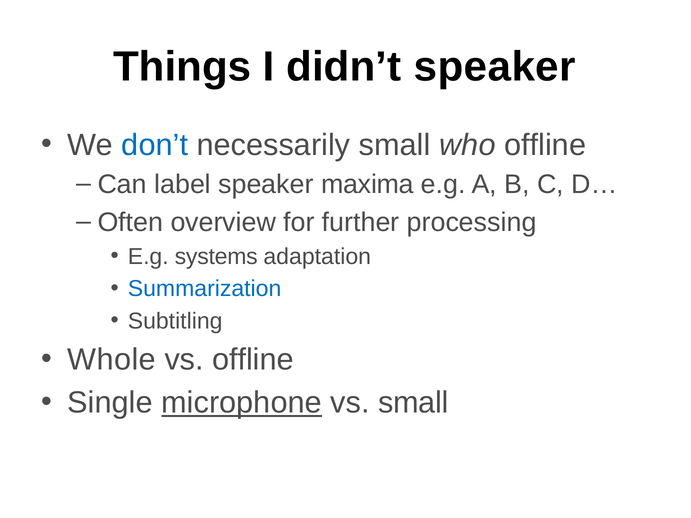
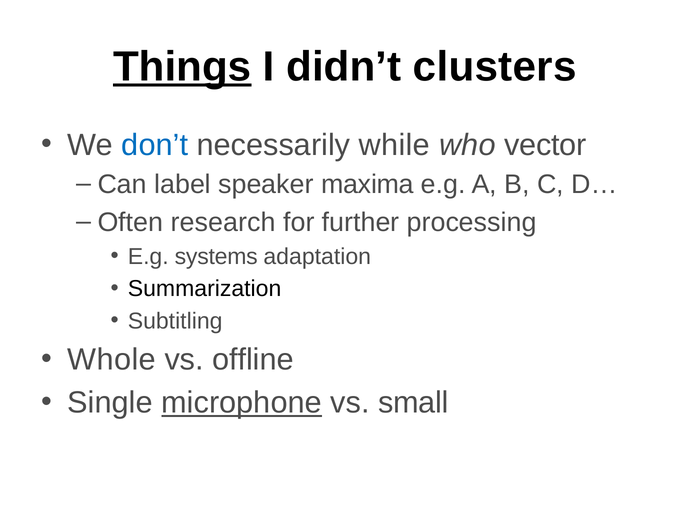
Things underline: none -> present
didn’t speaker: speaker -> clusters
necessarily small: small -> while
who offline: offline -> vector
overview: overview -> research
Summarization colour: blue -> black
